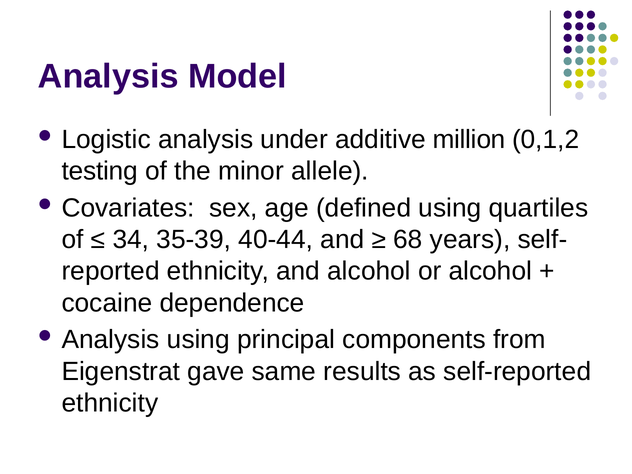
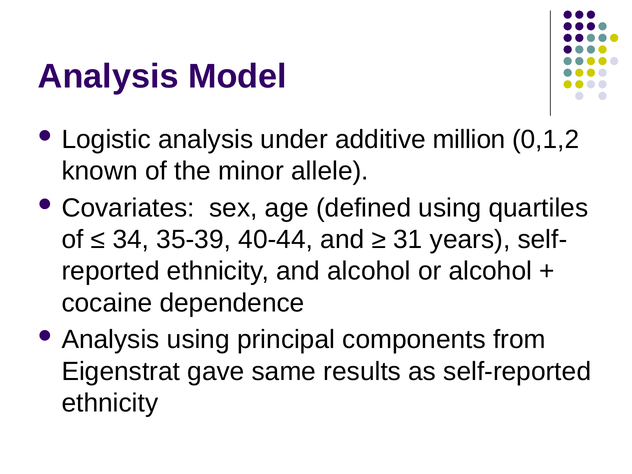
testing: testing -> known
68: 68 -> 31
